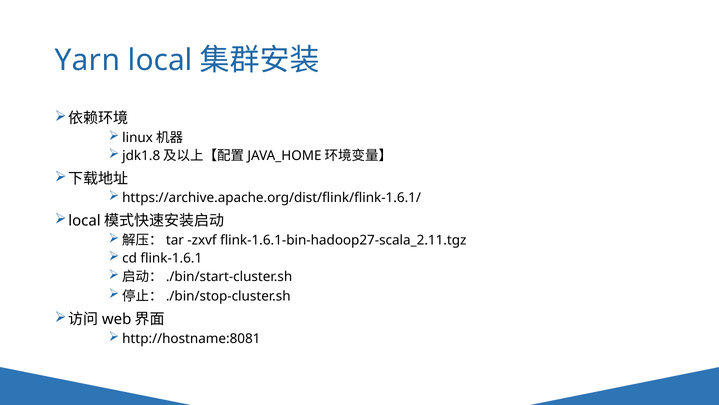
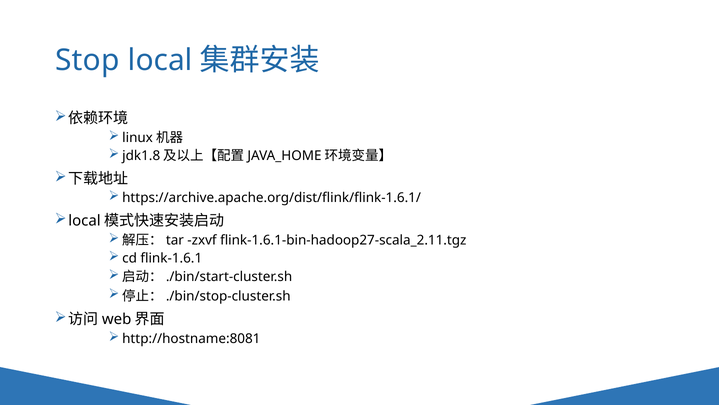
Yarn: Yarn -> Stop
